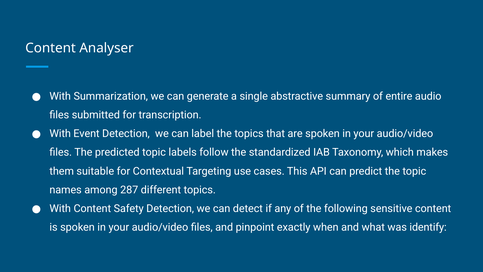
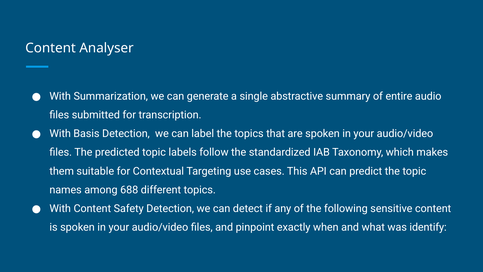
Event: Event -> Basis
287: 287 -> 688
